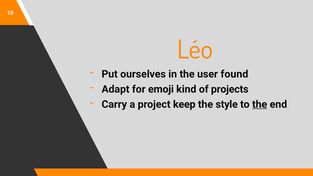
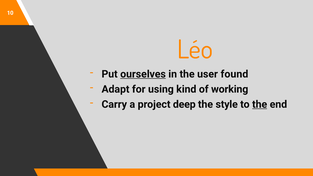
ourselves underline: none -> present
emoji: emoji -> using
projects: projects -> working
keep: keep -> deep
